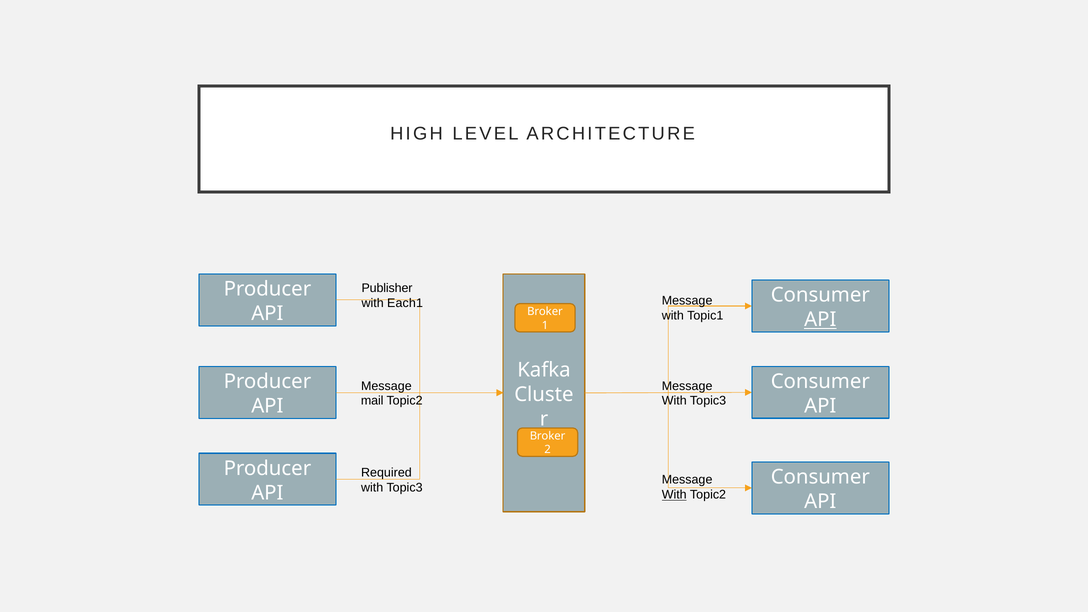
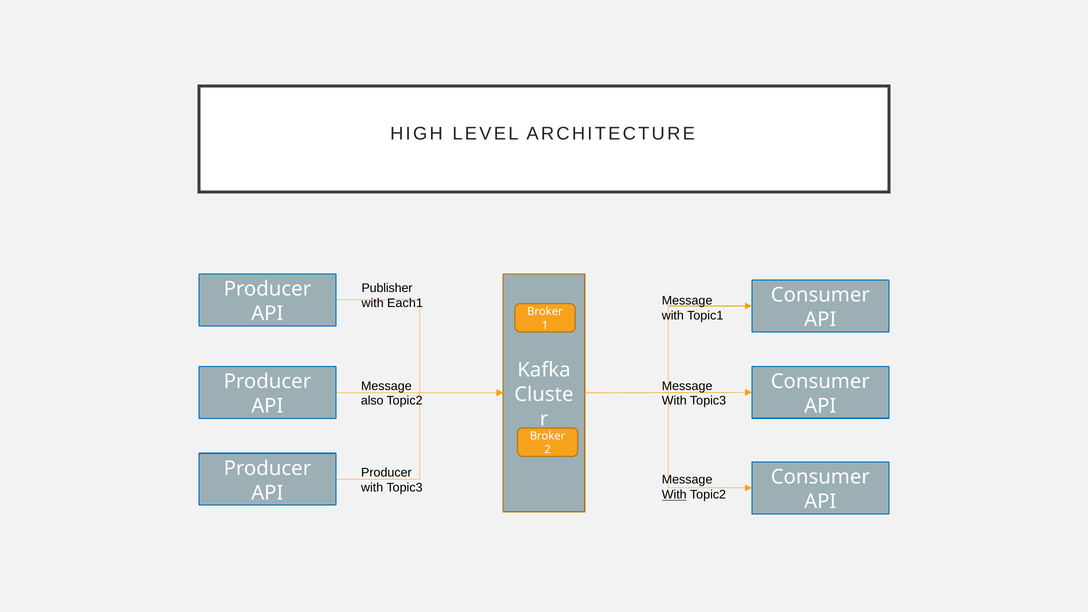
API at (820, 320) underline: present -> none
mail: mail -> also
Required at (386, 473): Required -> Producer
